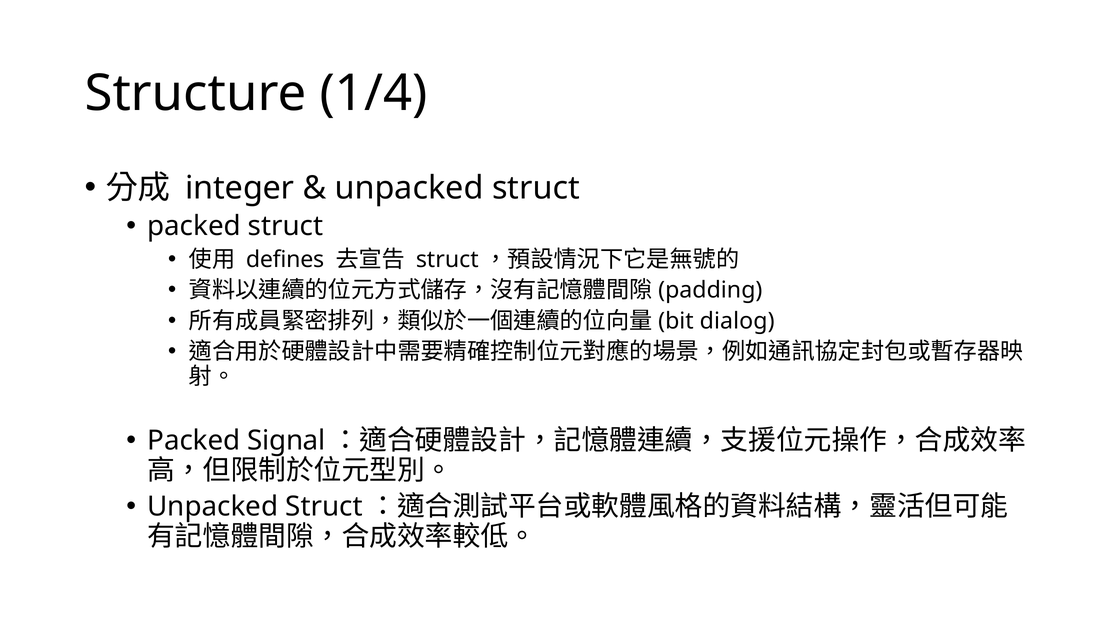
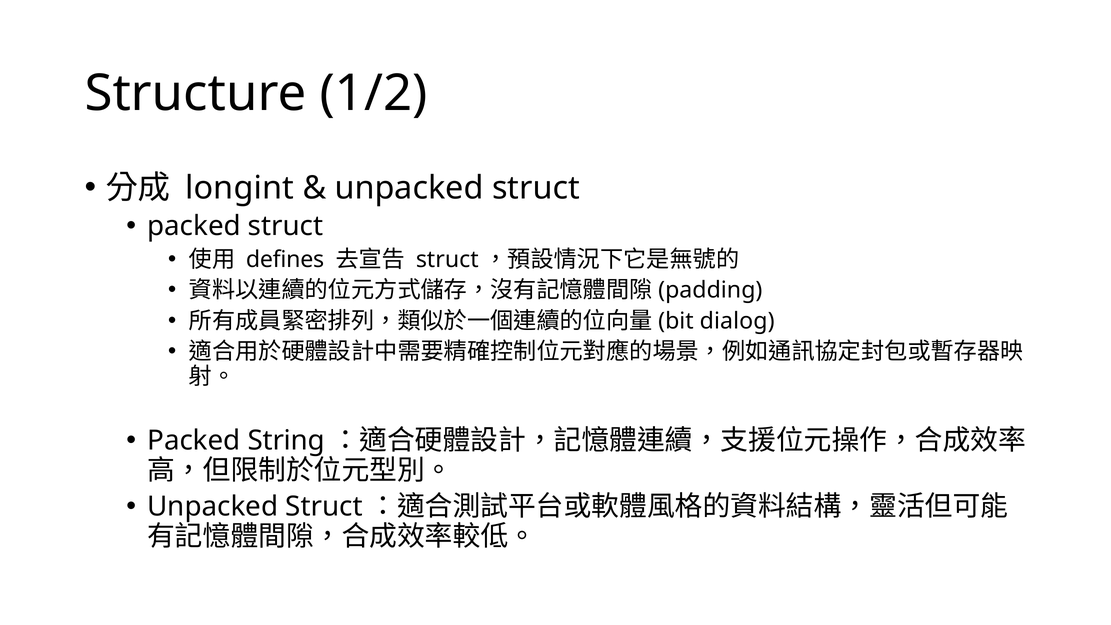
1/4: 1/4 -> 1/2
integer: integer -> longint
Signal: Signal -> String
